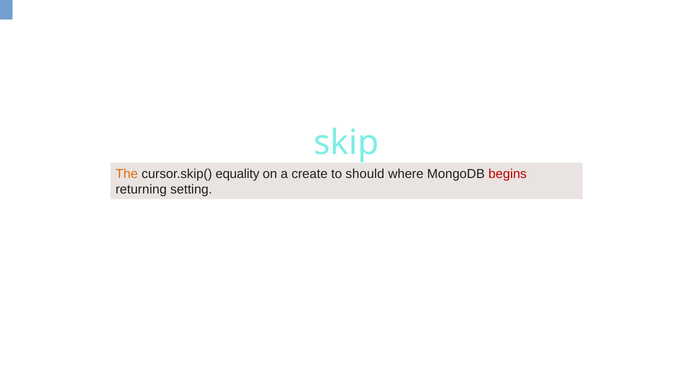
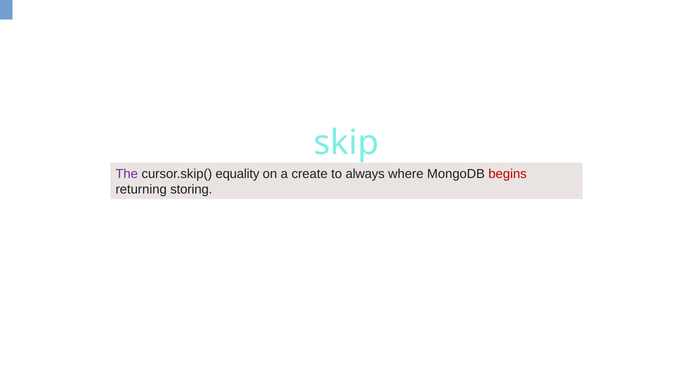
The colour: orange -> purple
should: should -> always
setting: setting -> storing
